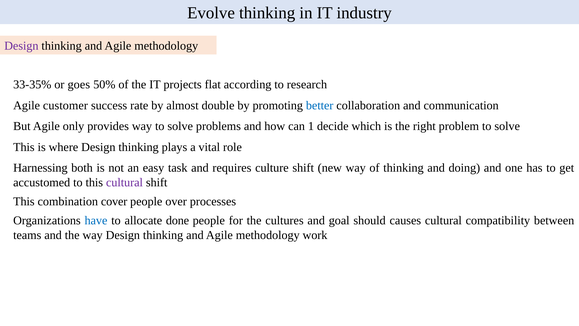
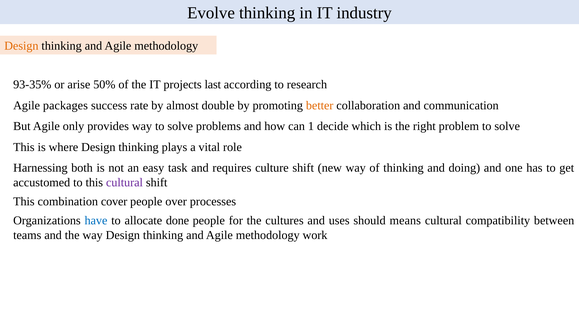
Design at (21, 46) colour: purple -> orange
33-35%: 33-35% -> 93-35%
goes: goes -> arise
flat: flat -> last
customer: customer -> packages
better colour: blue -> orange
goal: goal -> uses
causes: causes -> means
